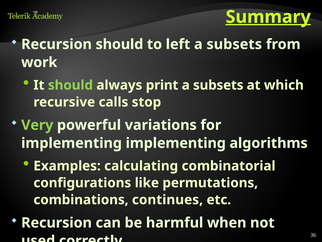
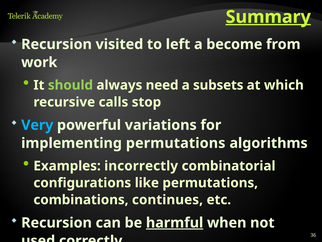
Recursion should: should -> visited
subsets at (234, 44): subsets -> become
print: print -> need
Very colour: light green -> light blue
implementing implementing: implementing -> permutations
calculating: calculating -> incorrectly
harmful underline: none -> present
